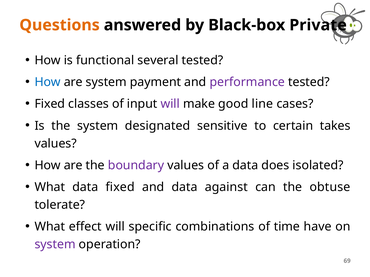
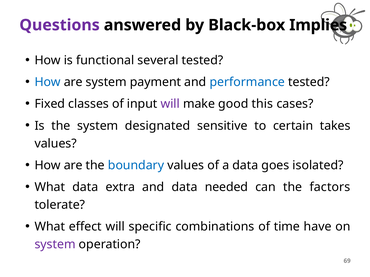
Questions colour: orange -> purple
Private: Private -> Implies
performance colour: purple -> blue
line: line -> this
boundary colour: purple -> blue
does: does -> goes
data fixed: fixed -> extra
against: against -> needed
obtuse: obtuse -> factors
